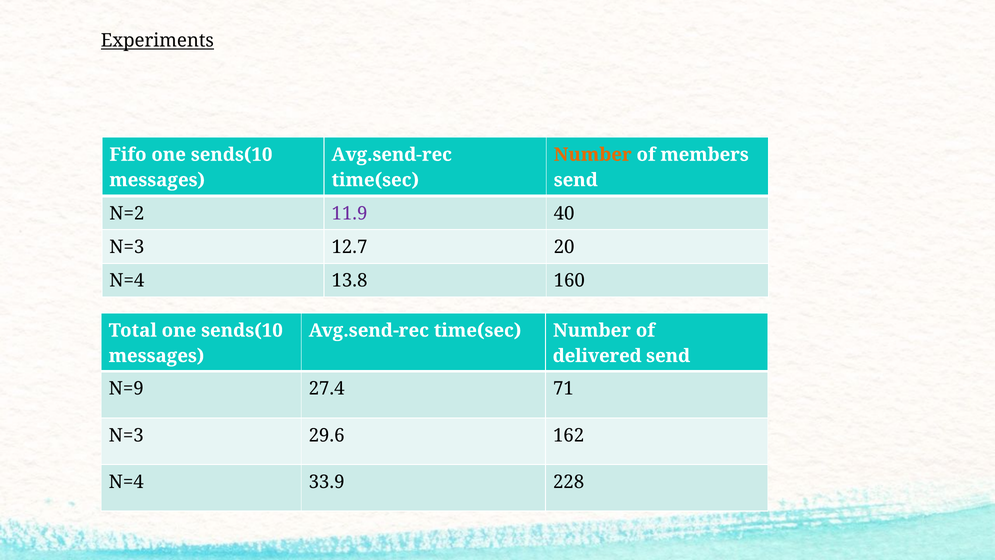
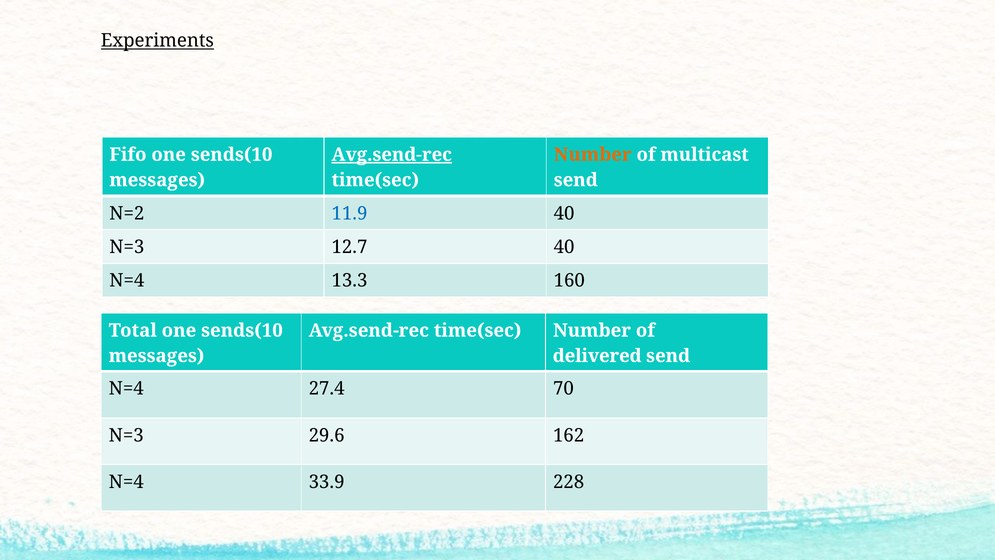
Avg.send-rec at (392, 155) underline: none -> present
members: members -> multicast
11.9 colour: purple -> blue
12.7 20: 20 -> 40
13.8: 13.8 -> 13.3
N=9 at (126, 389): N=9 -> N=4
71: 71 -> 70
